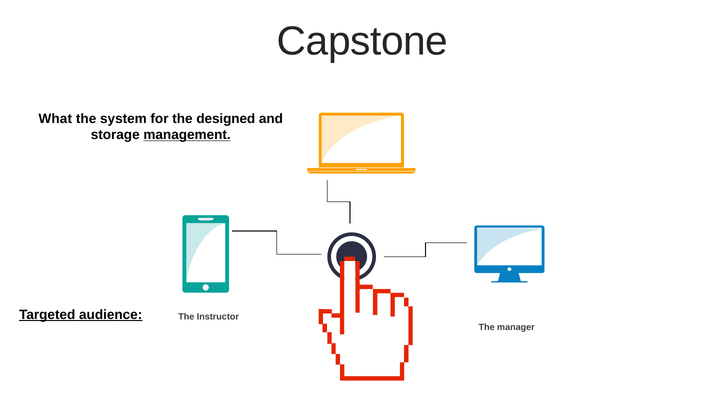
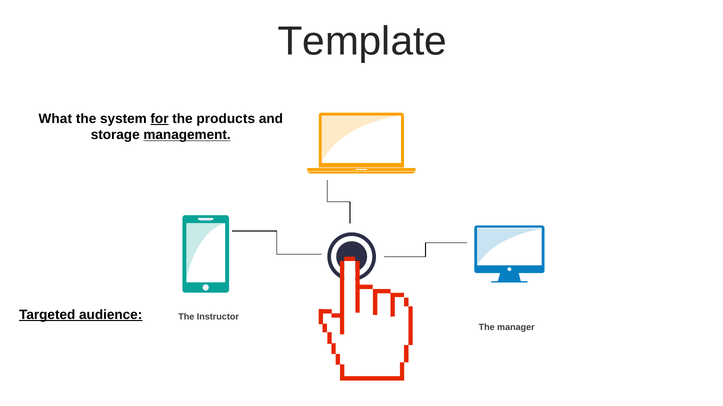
Capstone: Capstone -> Template
for underline: none -> present
designed: designed -> products
